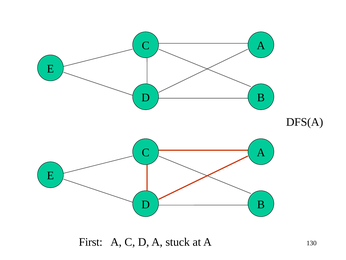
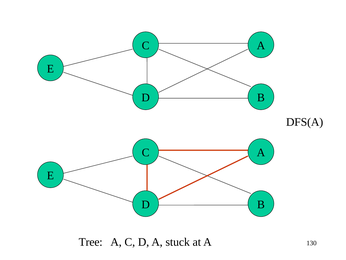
First: First -> Tree
